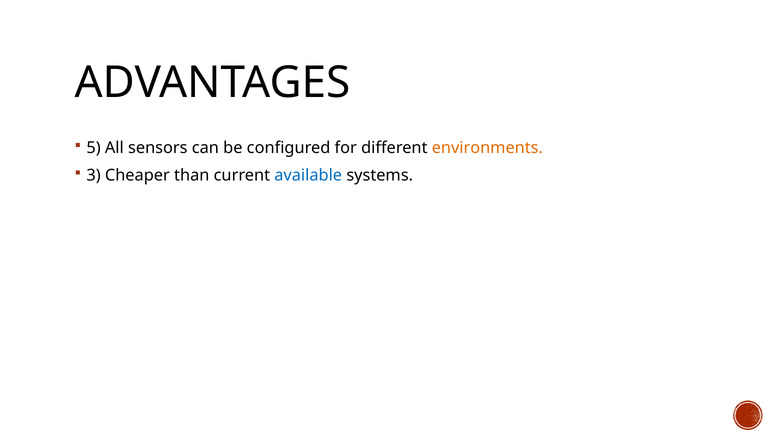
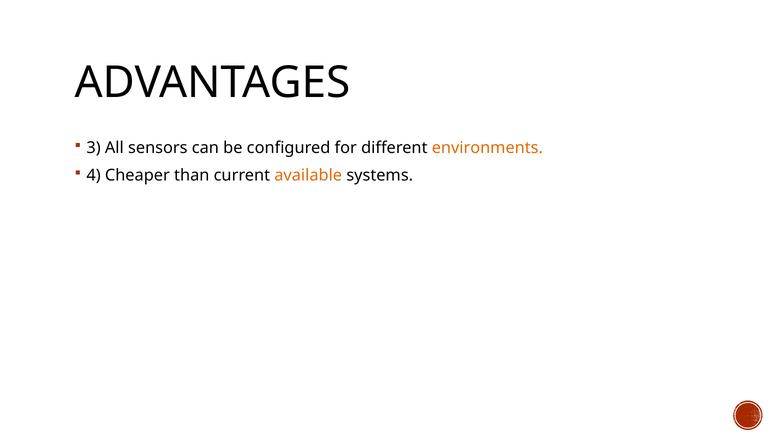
5: 5 -> 3
3: 3 -> 4
available colour: blue -> orange
